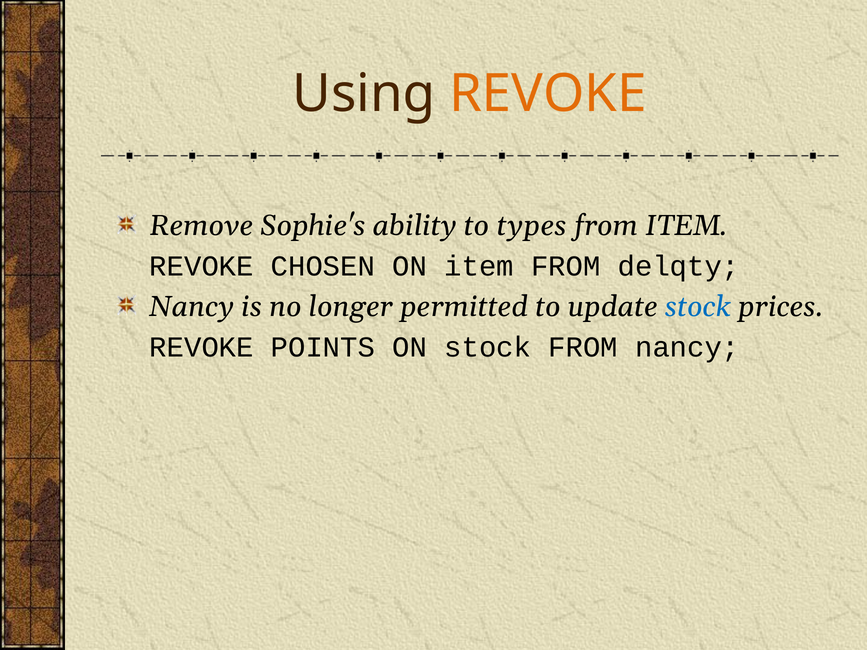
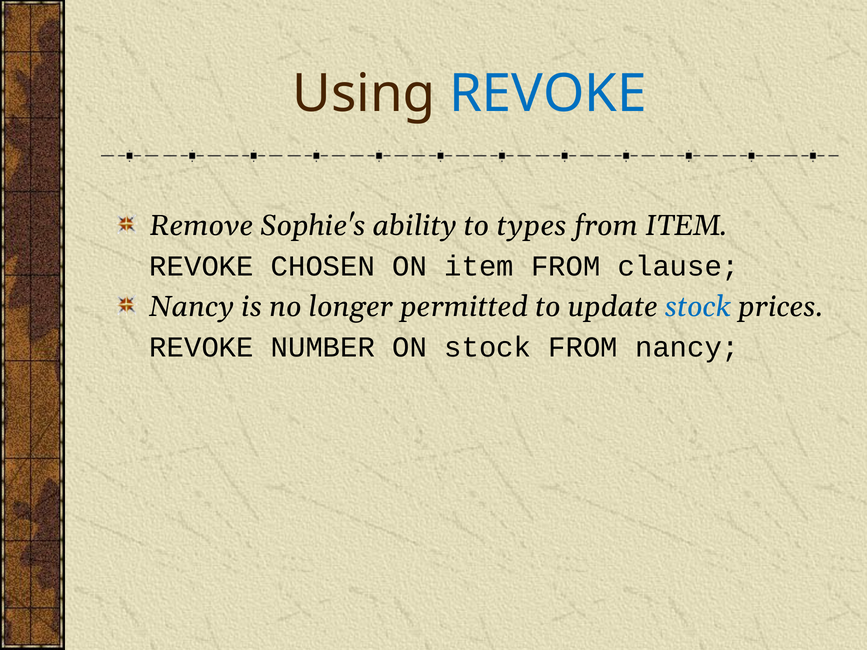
REVOKE at (548, 94) colour: orange -> blue
delqty: delqty -> clause
POINTS: POINTS -> NUMBER
